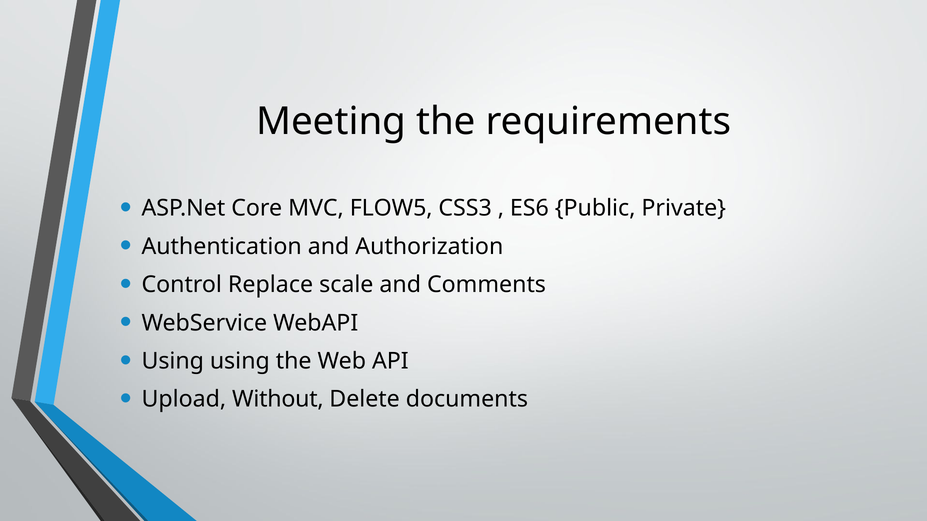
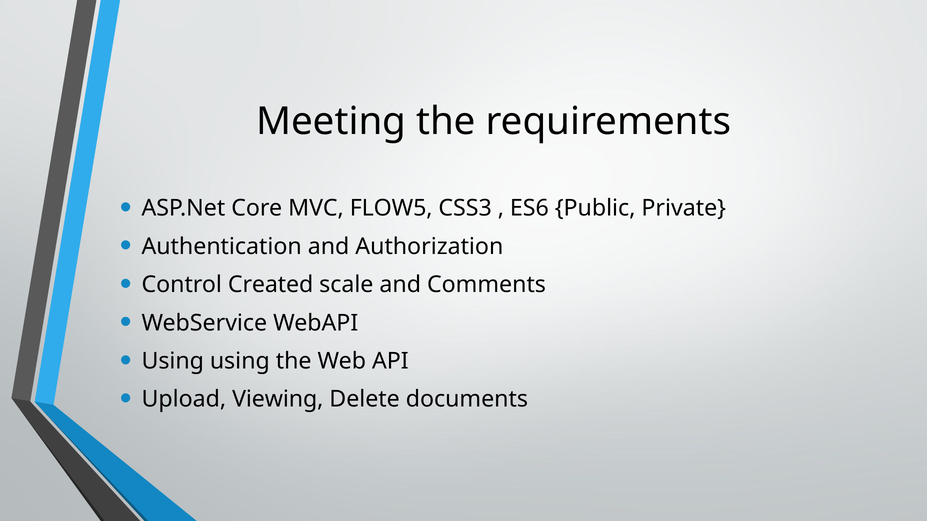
Replace: Replace -> Created
Without: Without -> Viewing
